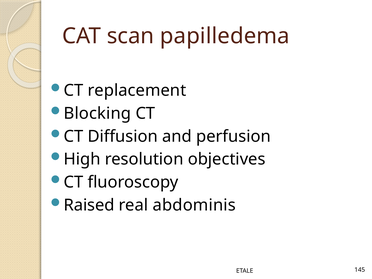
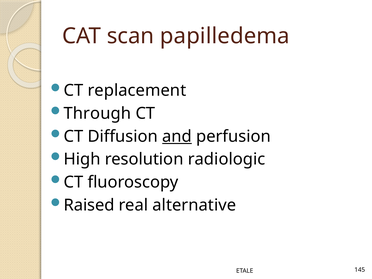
Blocking: Blocking -> Through
and underline: none -> present
objectives: objectives -> radiologic
abdominis: abdominis -> alternative
